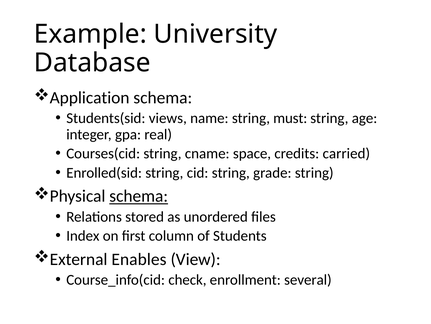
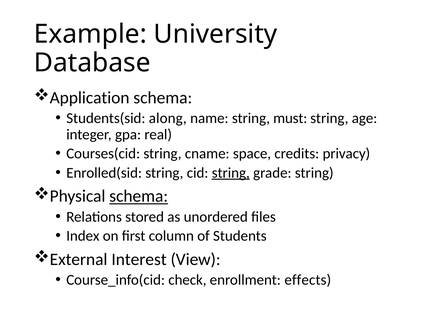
views: views -> along
carried: carried -> privacy
string at (231, 172) underline: none -> present
Enables: Enables -> Interest
several: several -> effects
